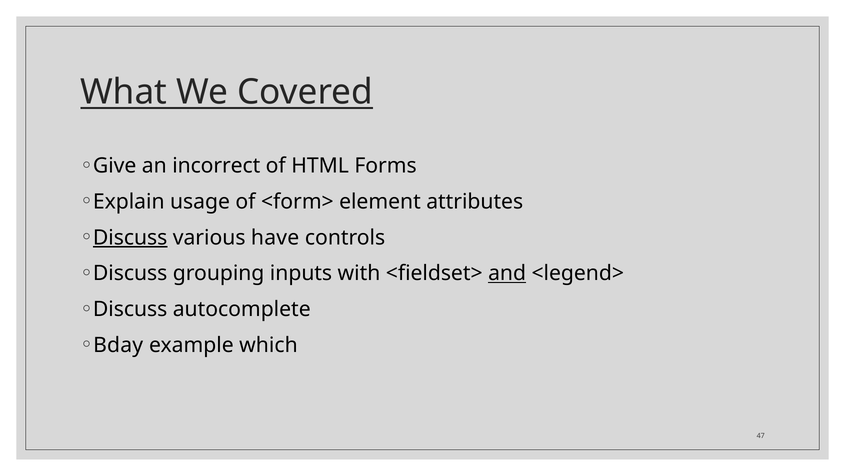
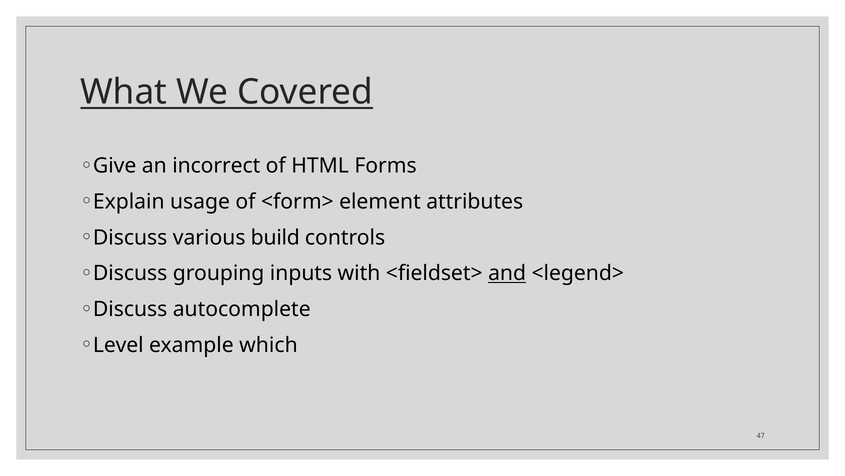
Discuss at (130, 237) underline: present -> none
have: have -> build
Bday: Bday -> Level
